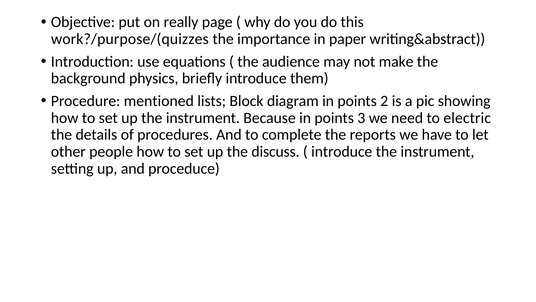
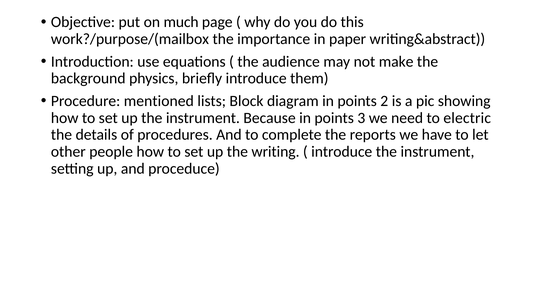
really: really -> much
work?/purpose/(quizzes: work?/purpose/(quizzes -> work?/purpose/(mailbox
discuss: discuss -> writing
